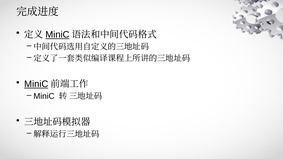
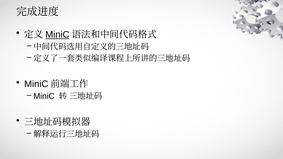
MiniC at (36, 84) underline: present -> none
